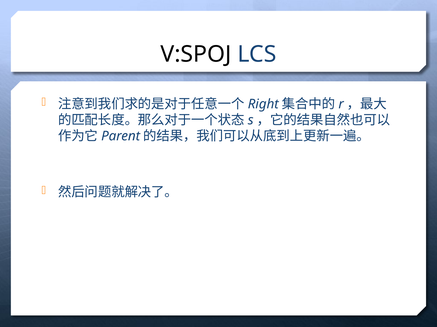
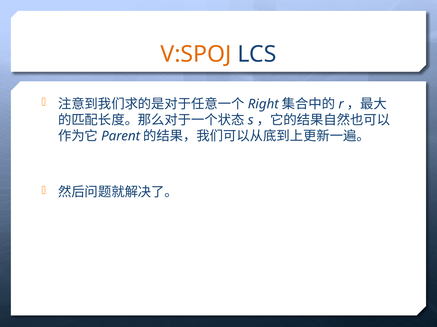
V:SPOJ colour: black -> orange
